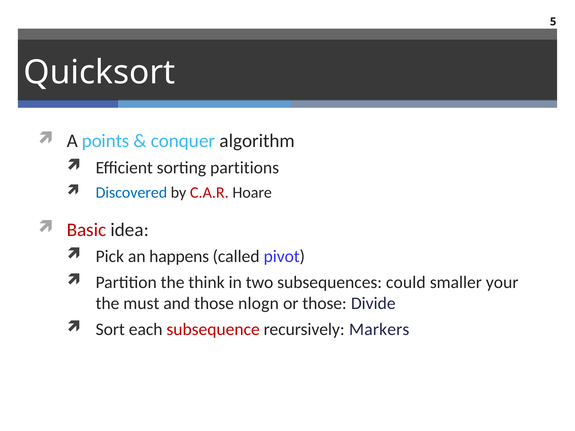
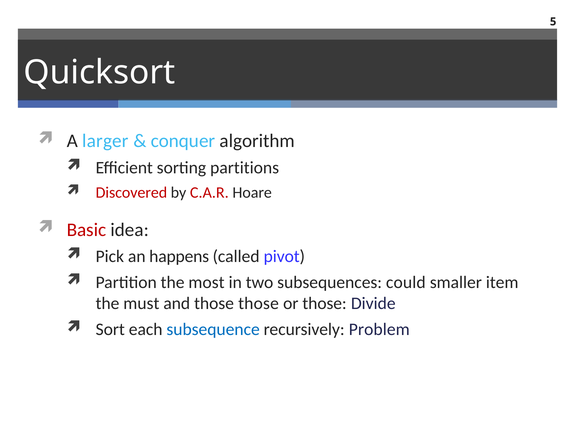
points: points -> larger
Discovered colour: blue -> red
think: think -> most
your: your -> item
those nlogn: nlogn -> those
subsequence colour: red -> blue
Markers: Markers -> Problem
